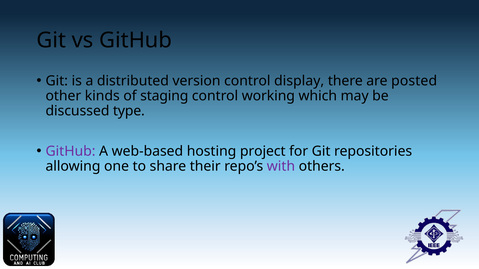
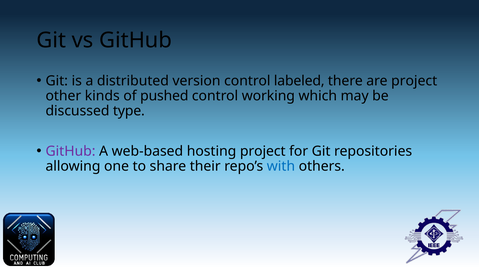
display: display -> labeled
are posted: posted -> project
staging: staging -> pushed
with colour: purple -> blue
